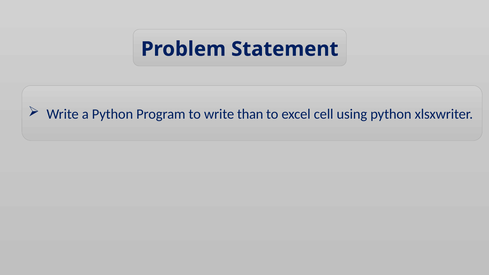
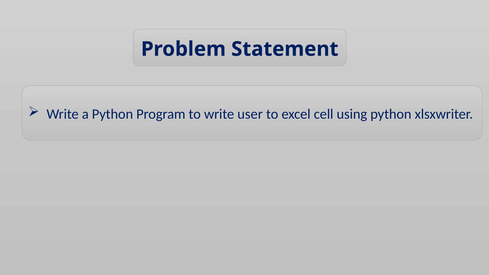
than: than -> user
